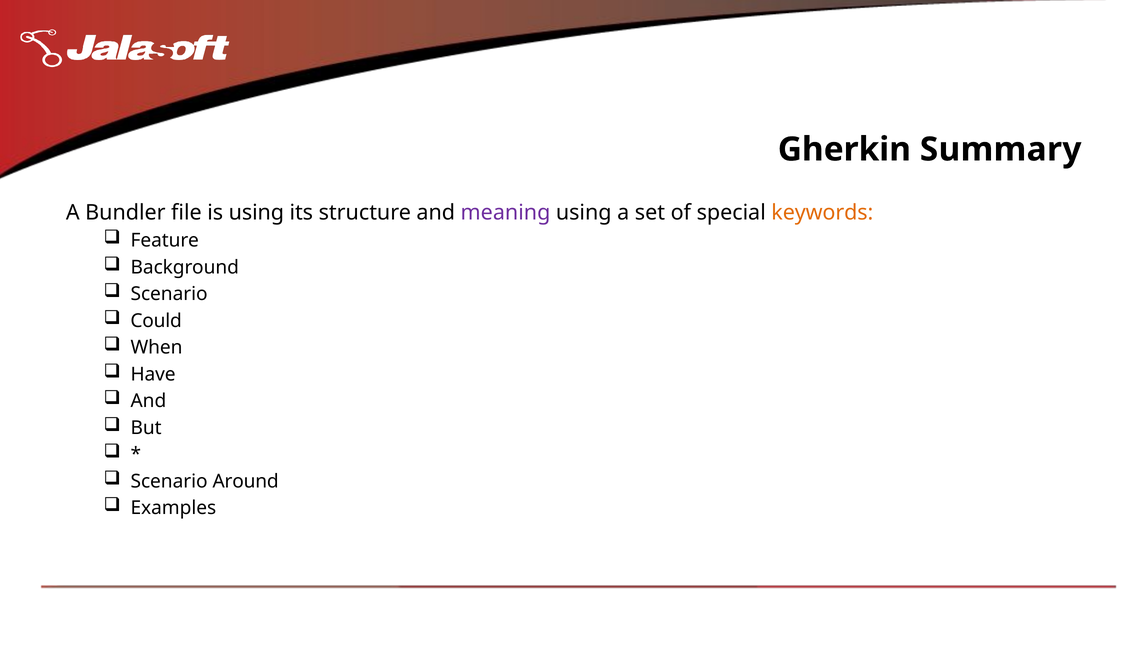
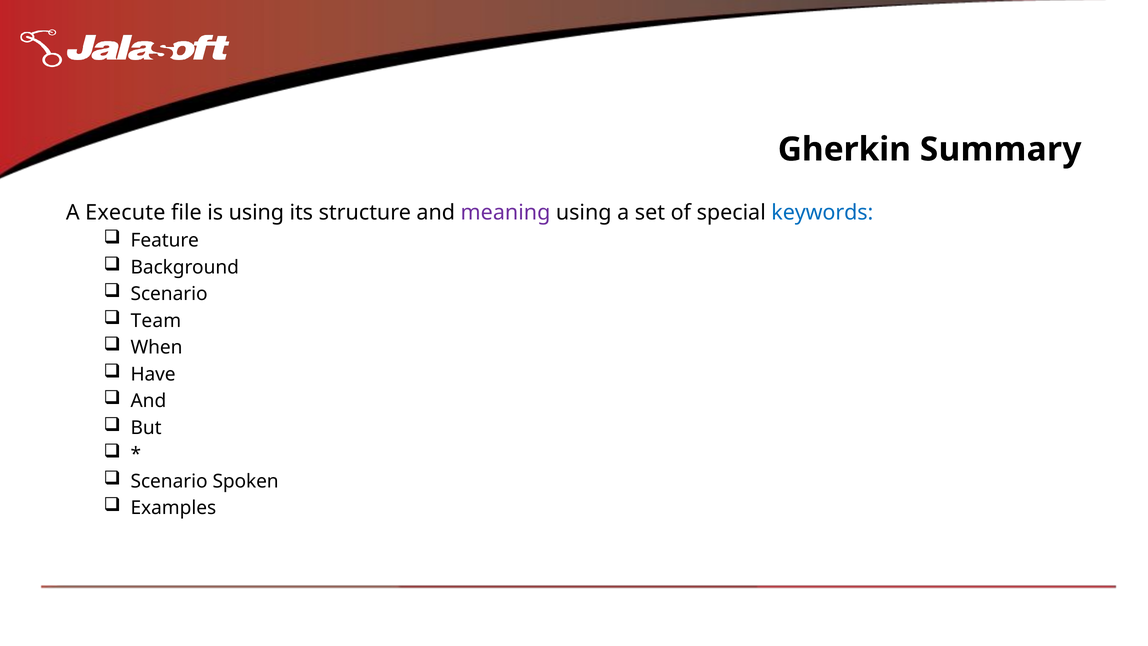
Bundler: Bundler -> Execute
keywords colour: orange -> blue
Could: Could -> Team
Around: Around -> Spoken
